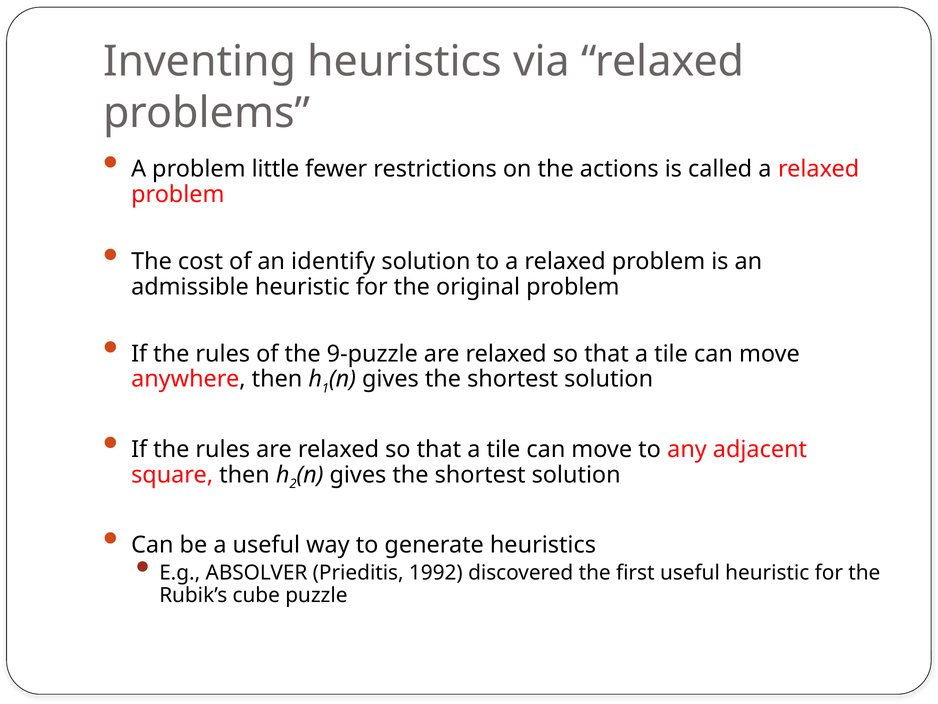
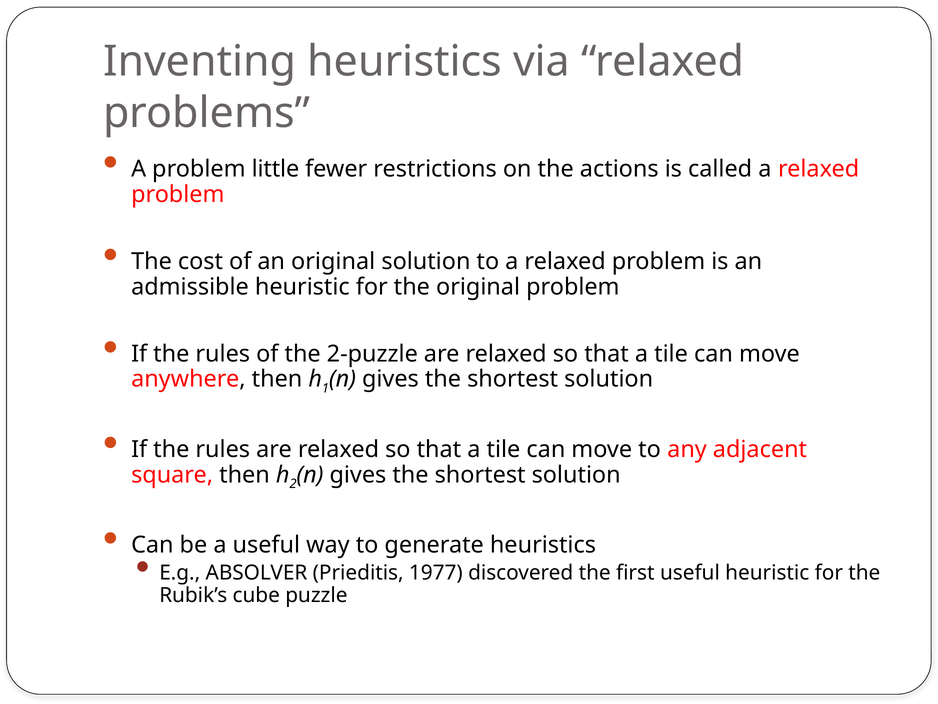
an identify: identify -> original
9-puzzle: 9-puzzle -> 2-puzzle
1992: 1992 -> 1977
